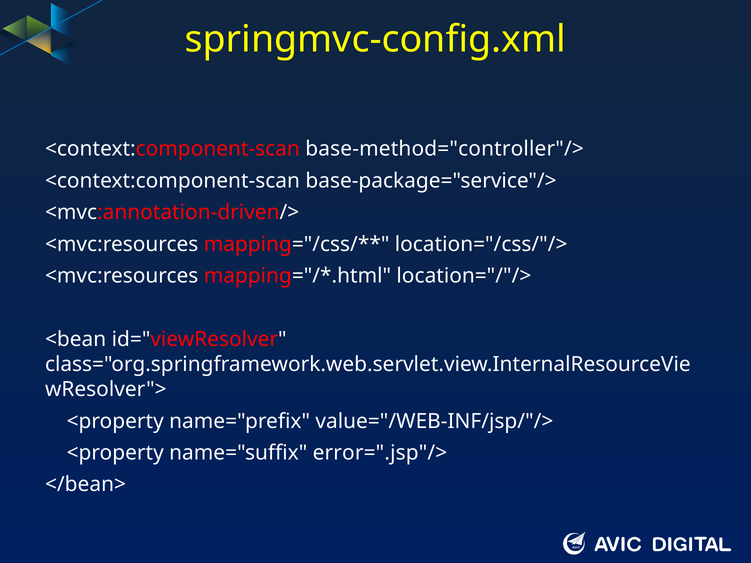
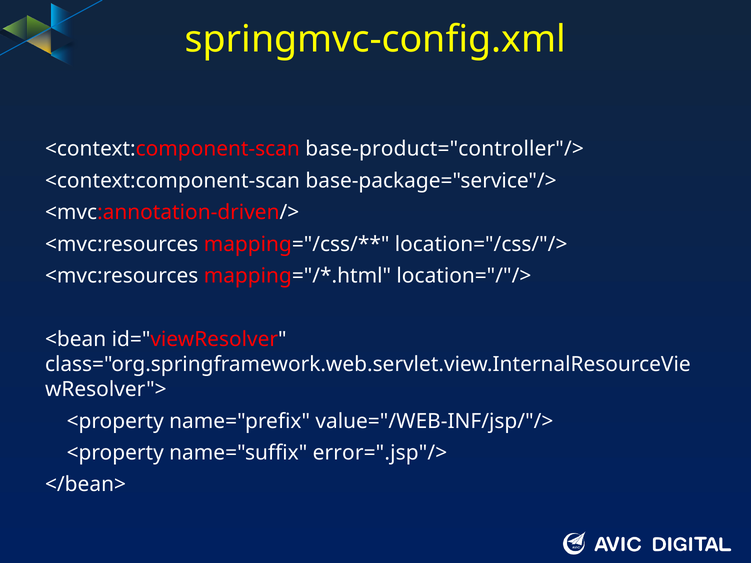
base-method="controller"/>: base-method="controller"/> -> base-product="controller"/>
